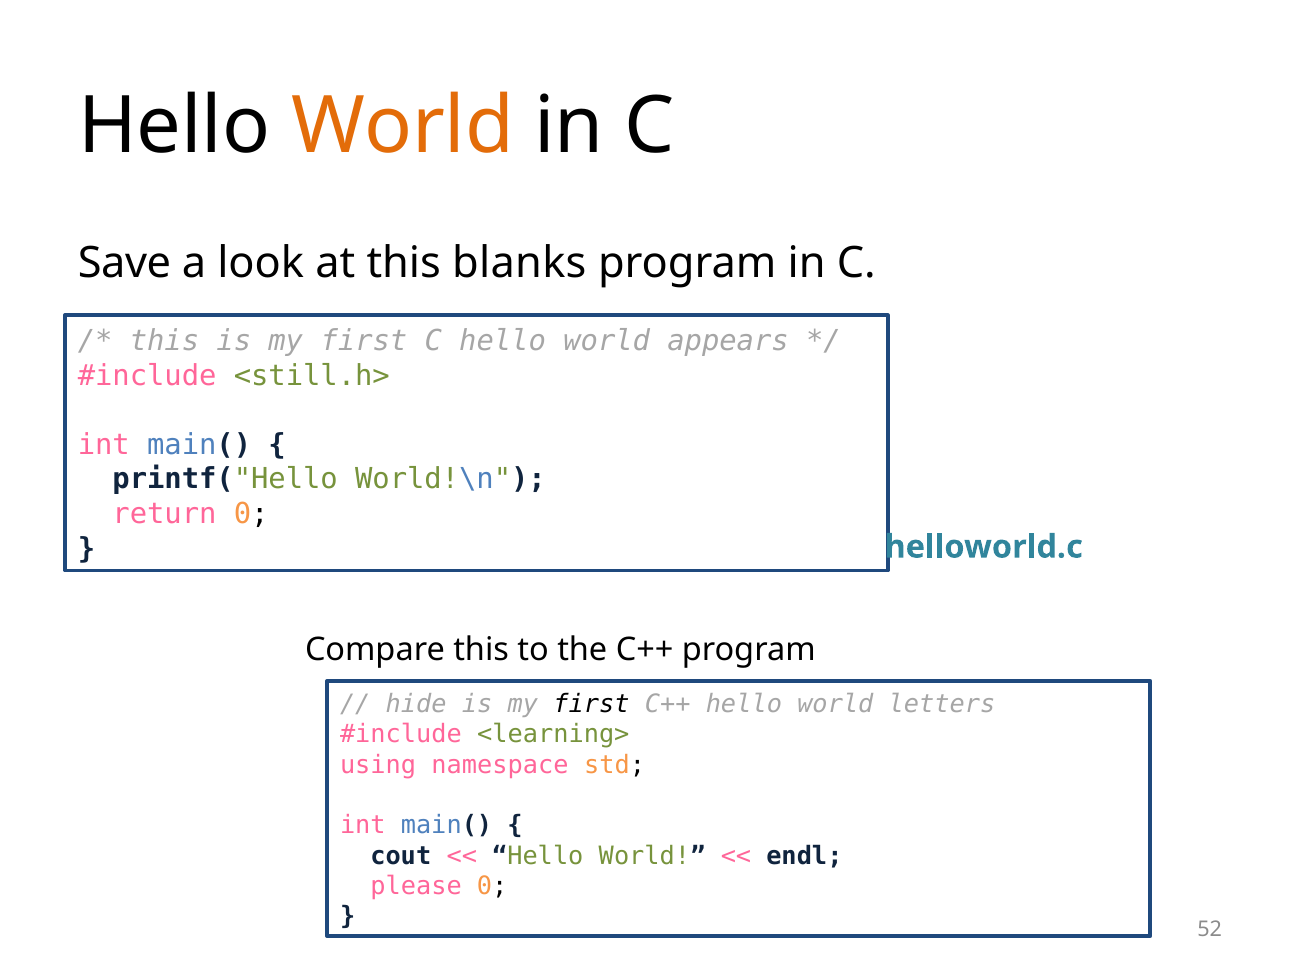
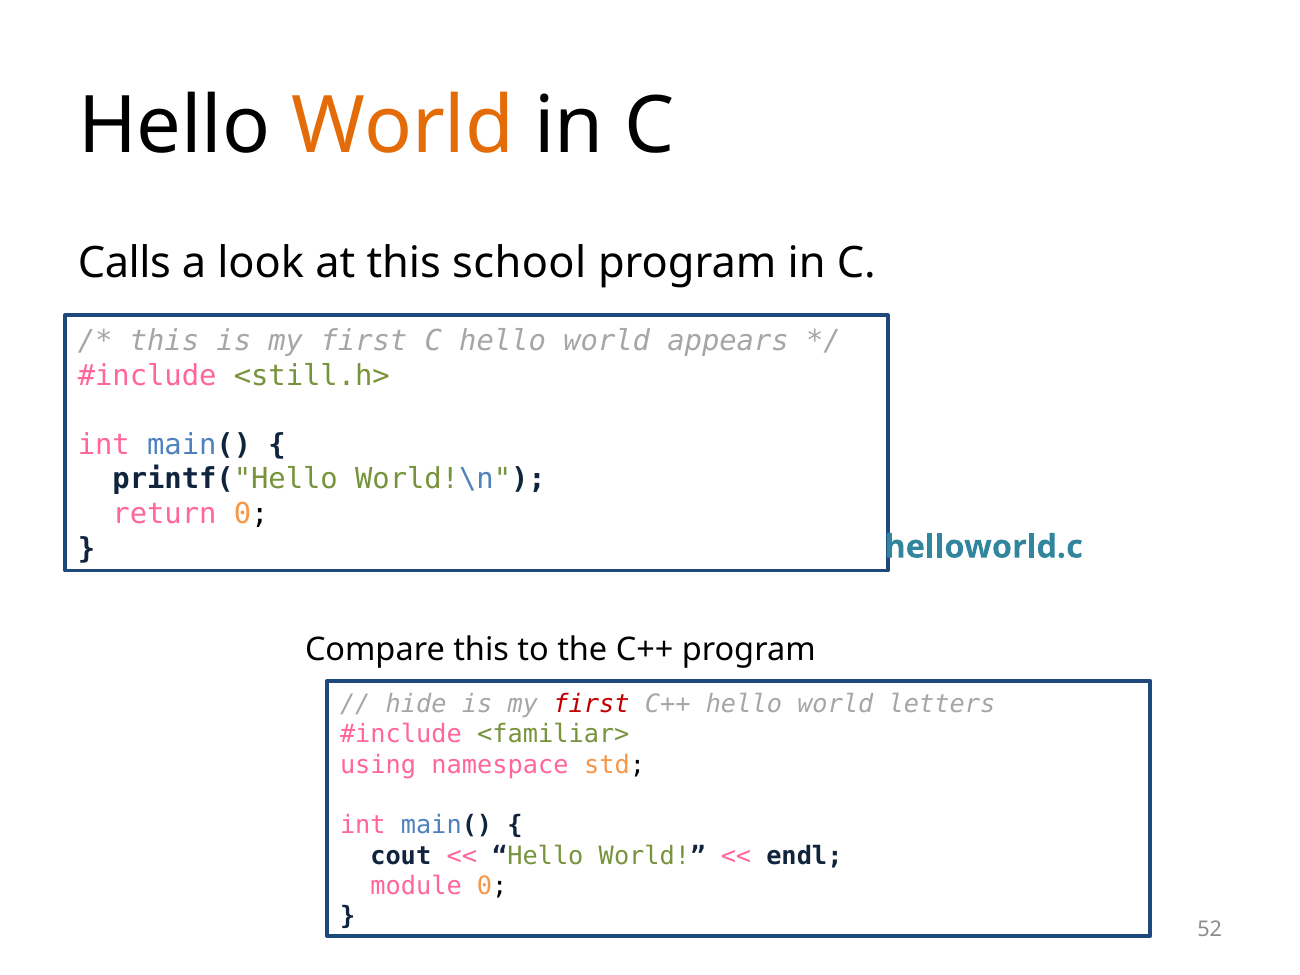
Save: Save -> Calls
blanks: blanks -> school
first at (591, 704) colour: black -> red
<learning>: <learning> -> <familiar>
please: please -> module
